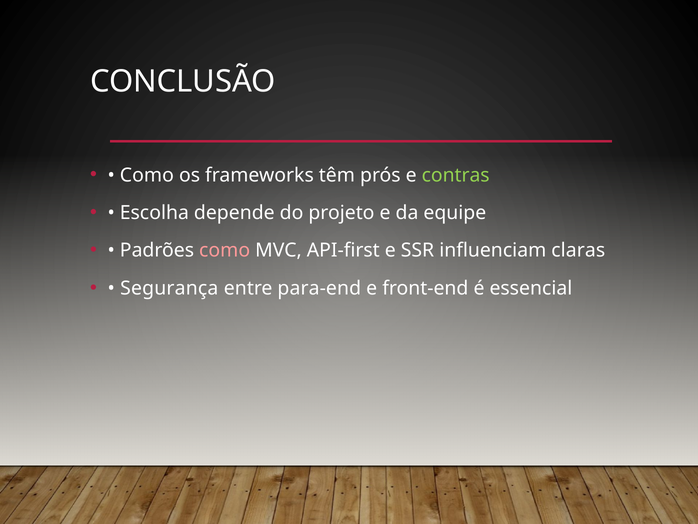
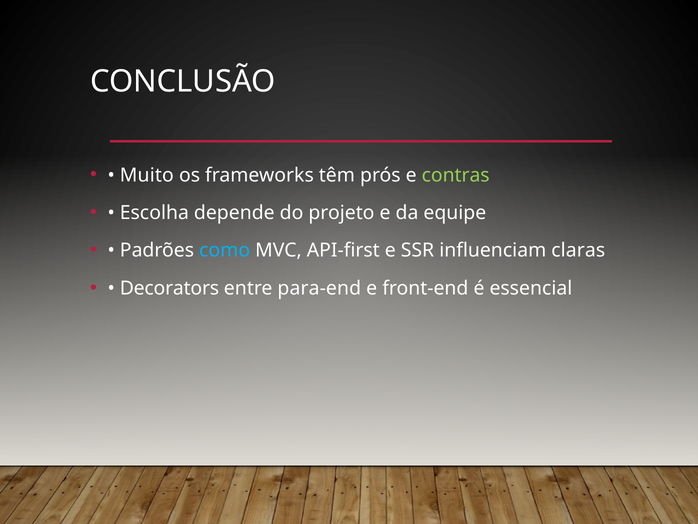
Como at (147, 175): Como -> Muito
como at (225, 250) colour: pink -> light blue
Segurança: Segurança -> Decorators
